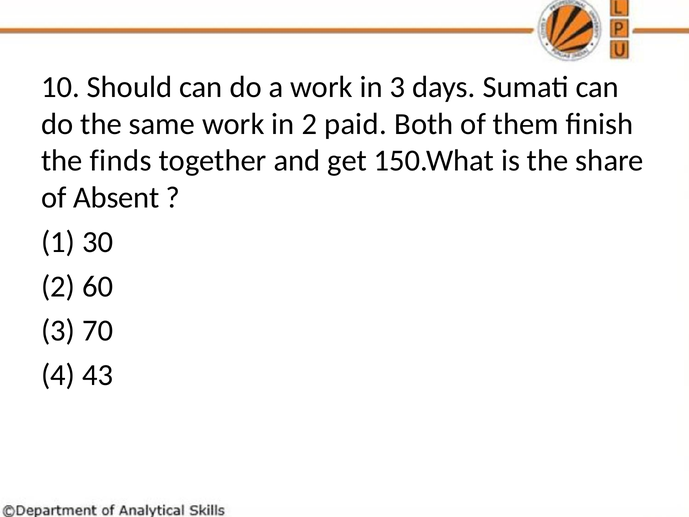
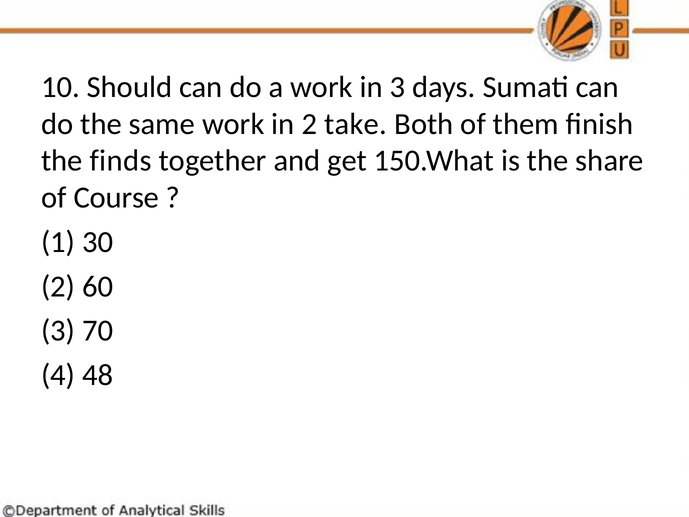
paid: paid -> take
Absent: Absent -> Course
43: 43 -> 48
